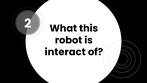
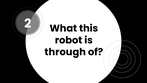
interact: interact -> through
